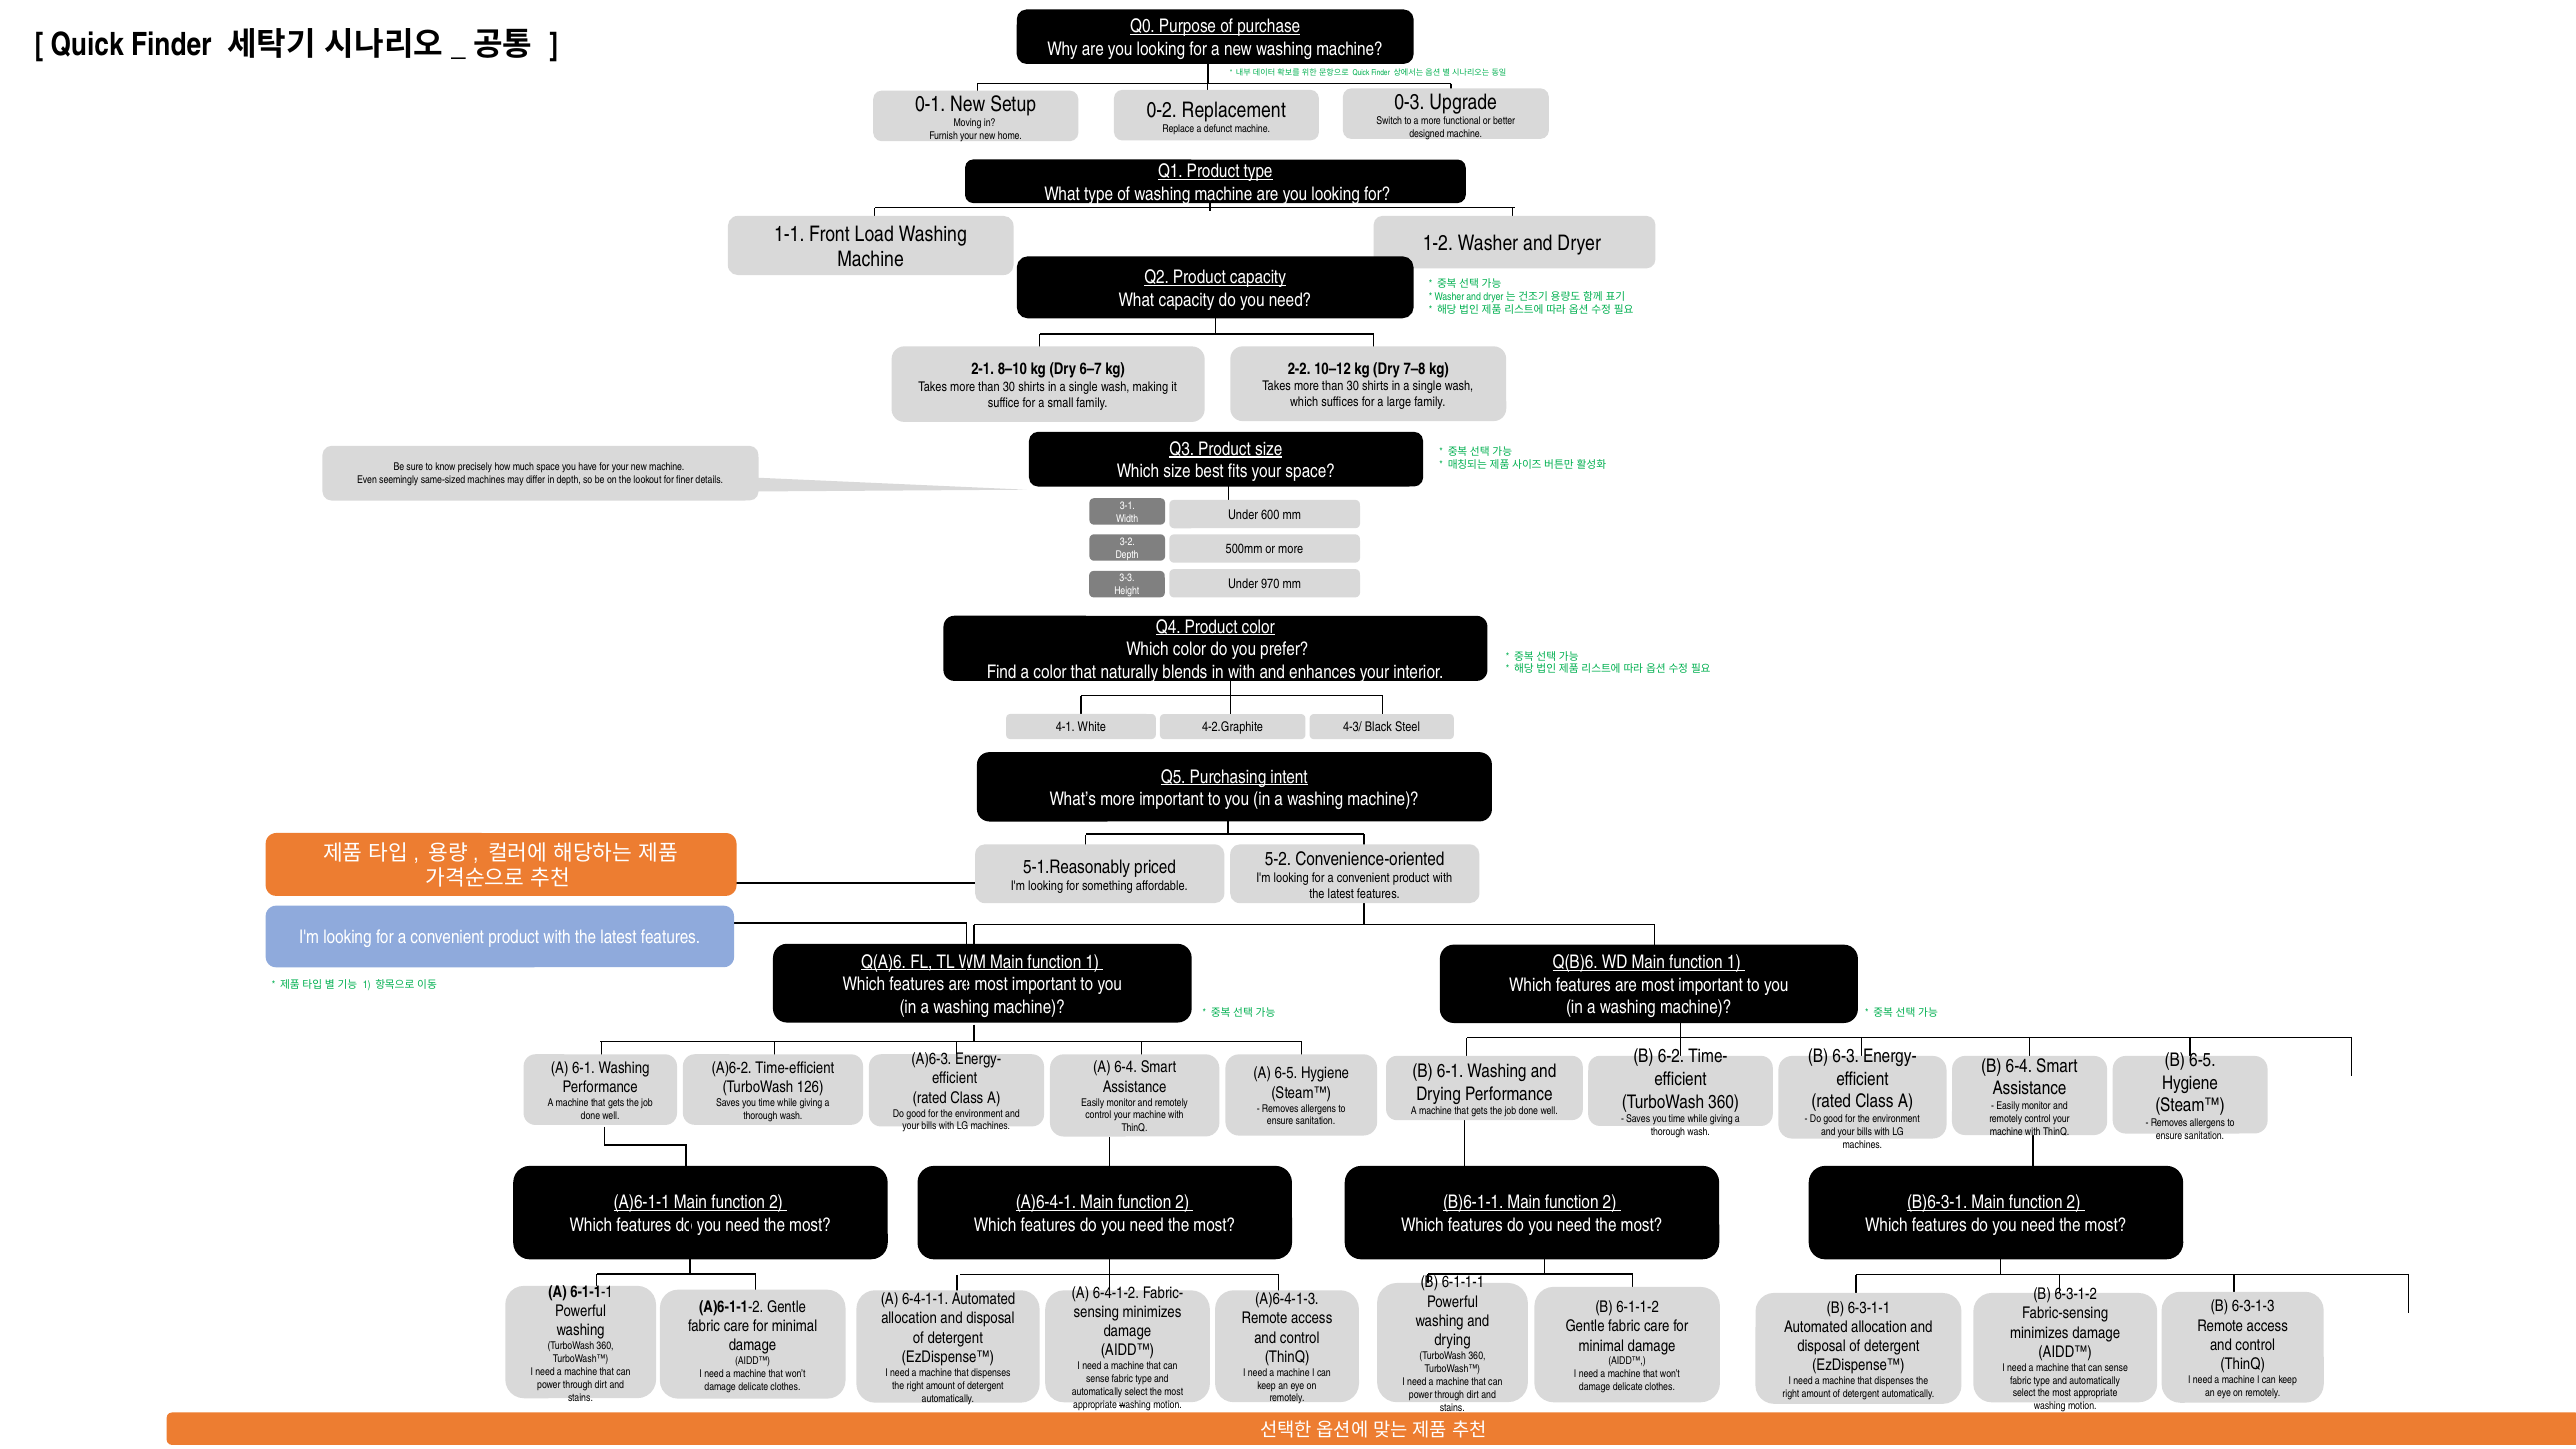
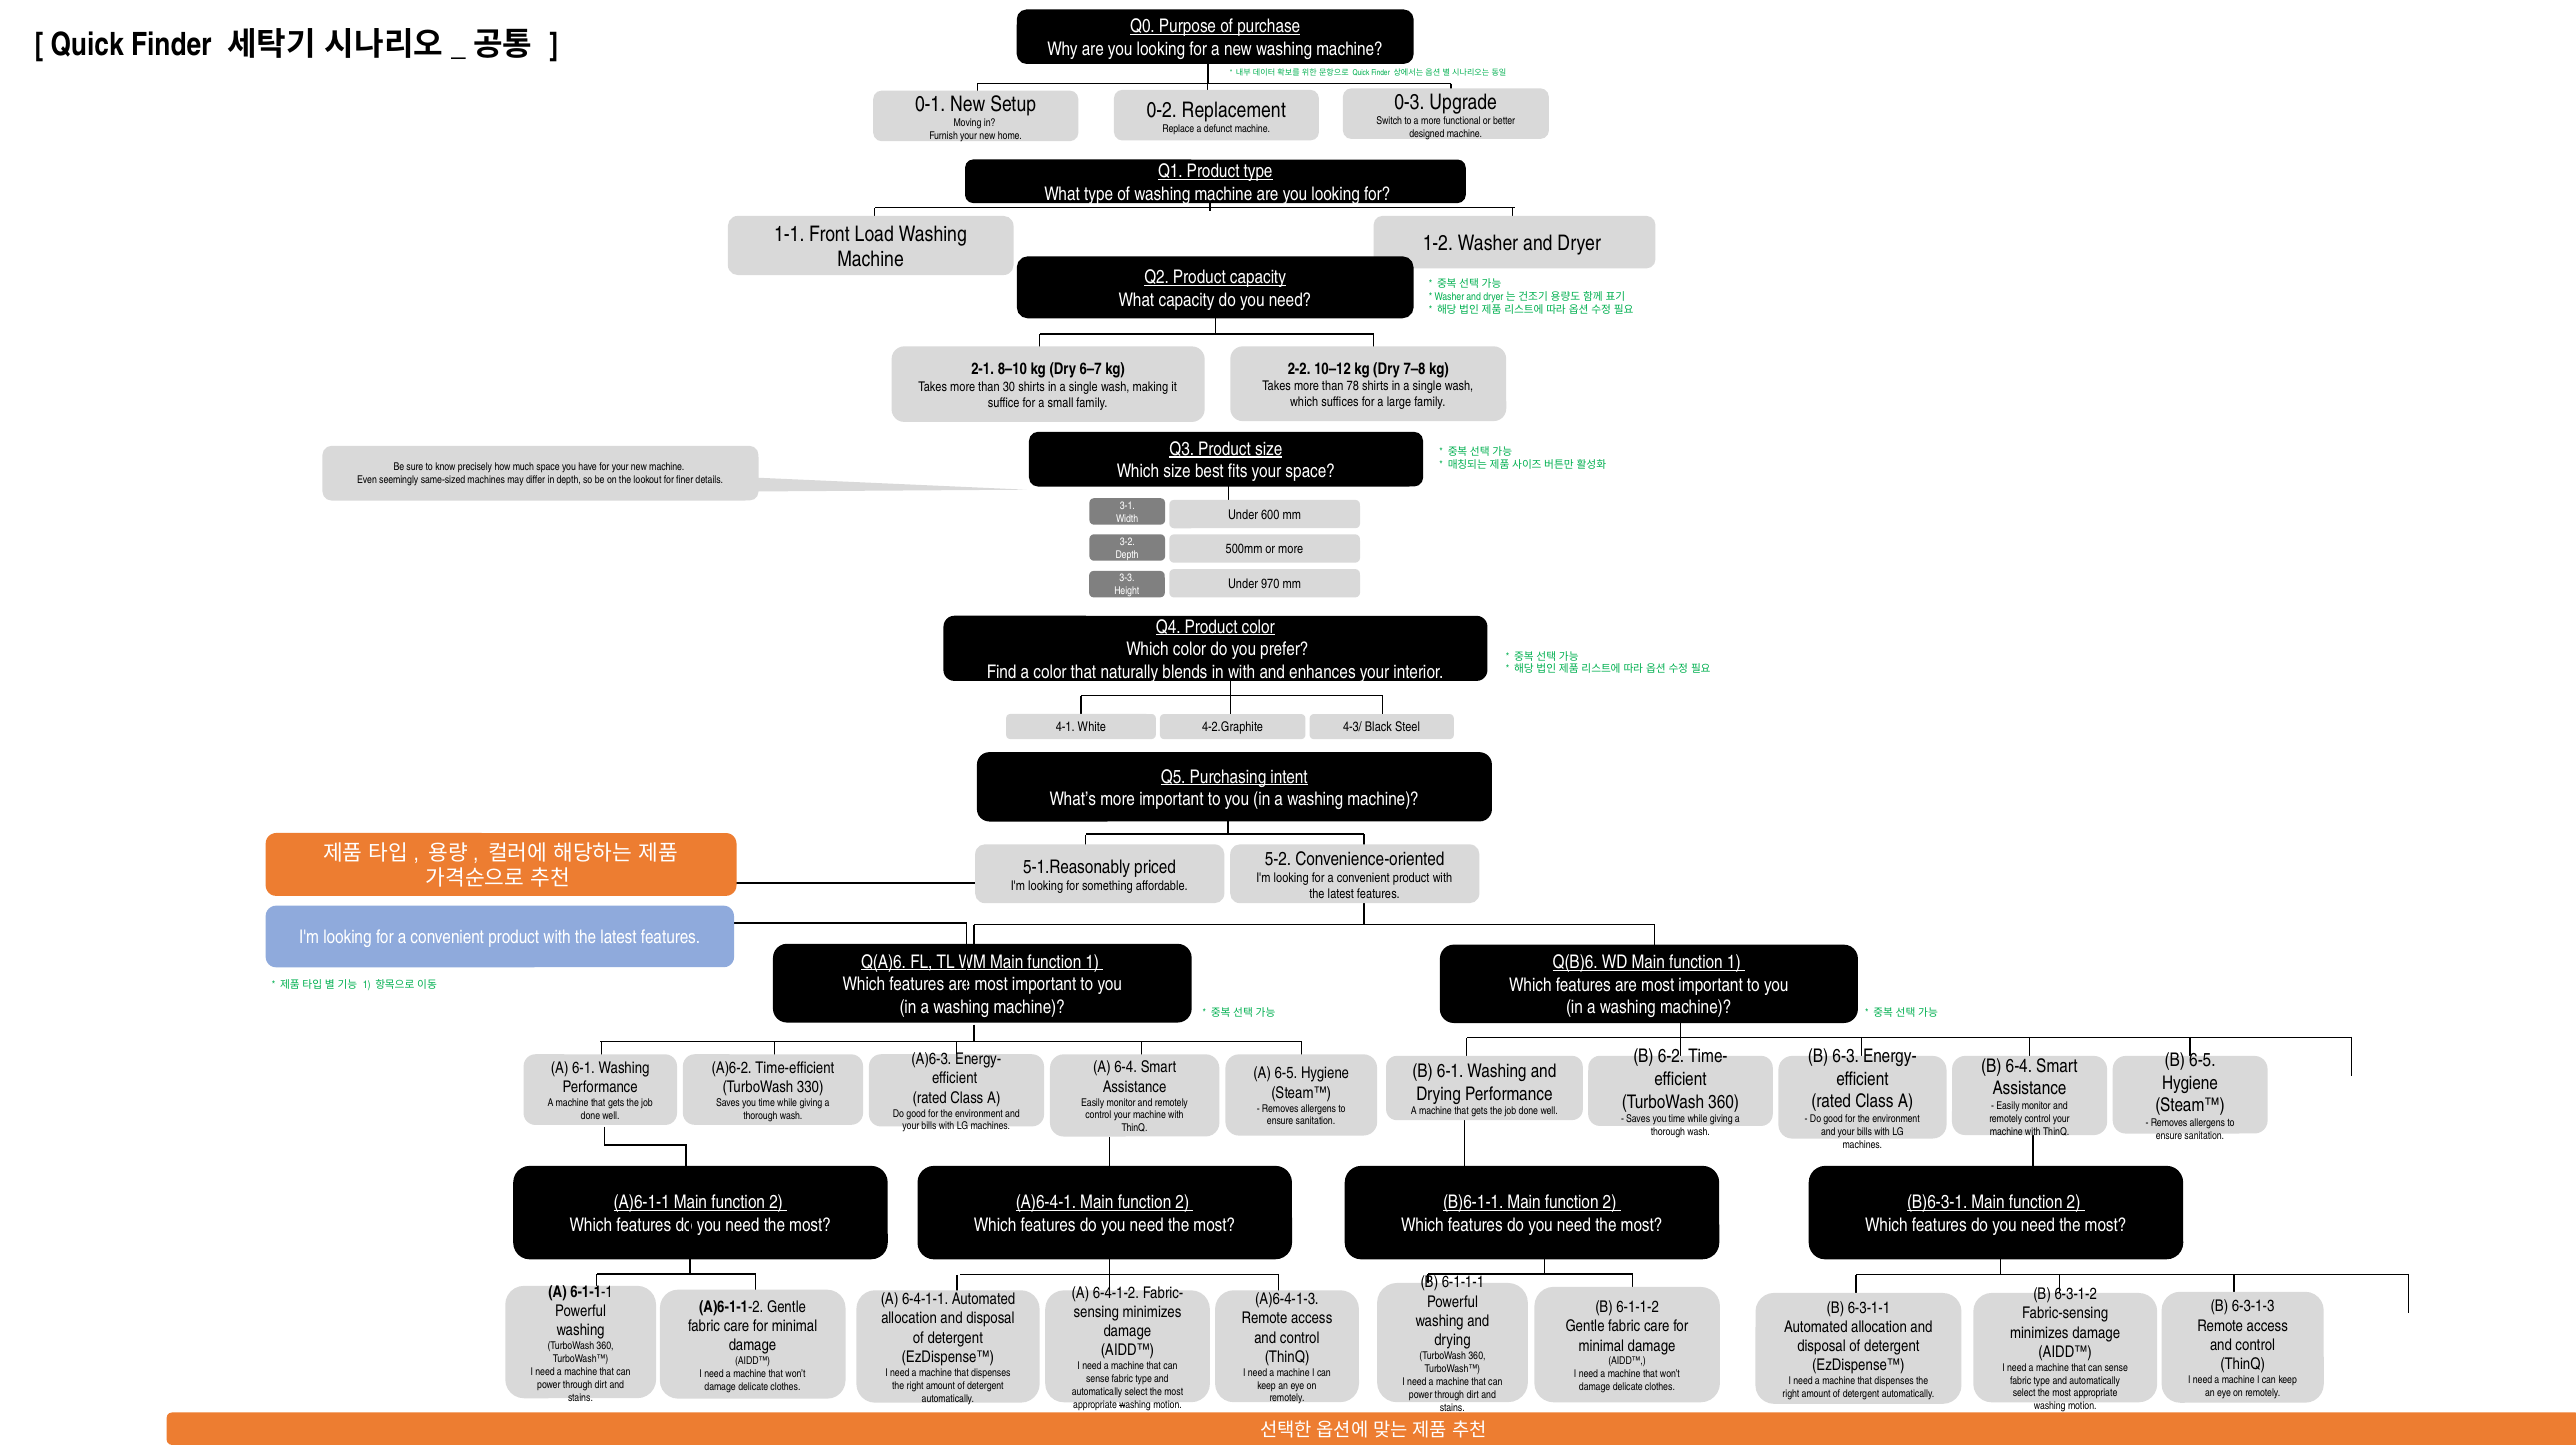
30 at (1353, 386): 30 -> 78
126: 126 -> 330
